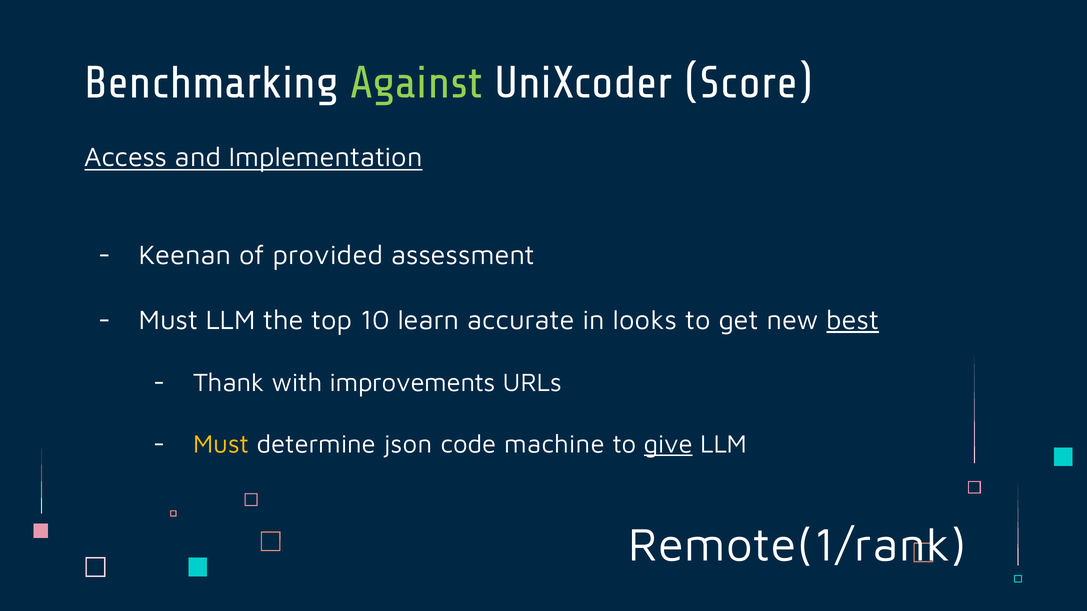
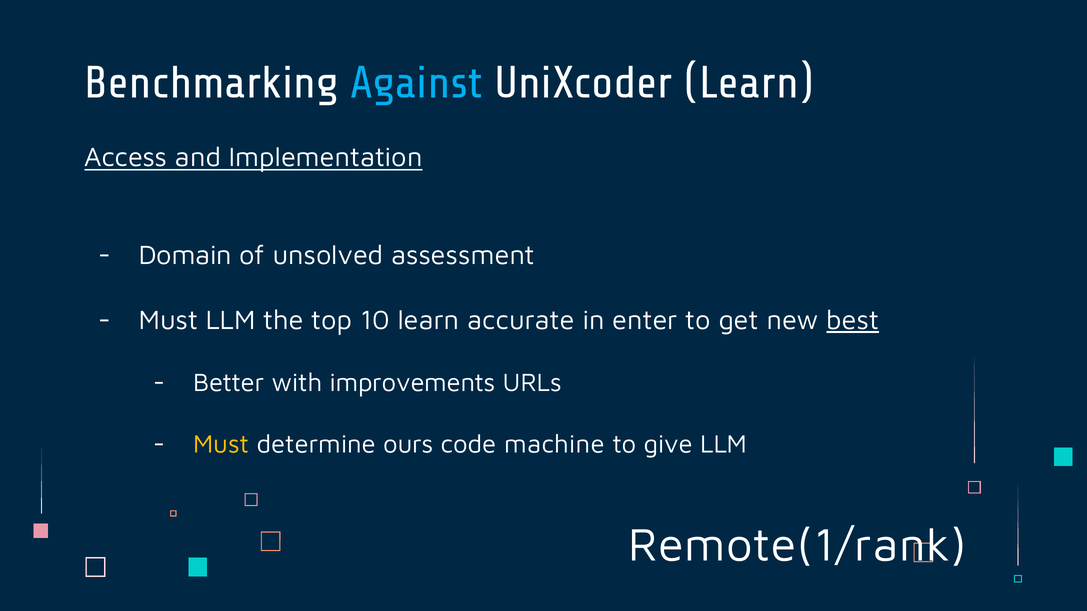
Against colour: light green -> light blue
UniXcoder Score: Score -> Learn
Keenan: Keenan -> Domain
provided: provided -> unsolved
looks: looks -> enter
Thank: Thank -> Better
json: json -> ours
give underline: present -> none
